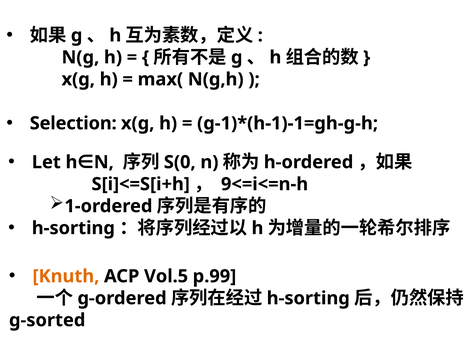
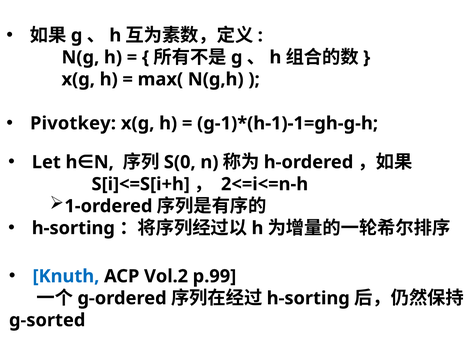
Selection: Selection -> Pivotkey
9<=i<=n-h: 9<=i<=n-h -> 2<=i<=n-h
Knuth colour: orange -> blue
Vol.5: Vol.5 -> Vol.2
